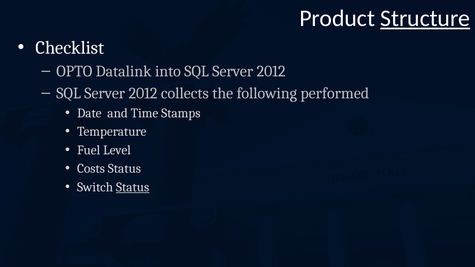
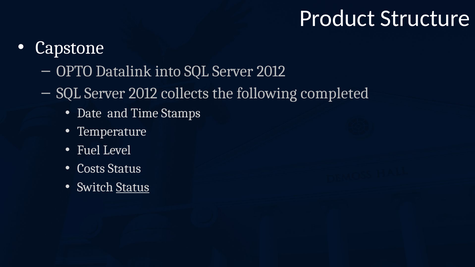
Structure underline: present -> none
Checklist: Checklist -> Capstone
performed: performed -> completed
